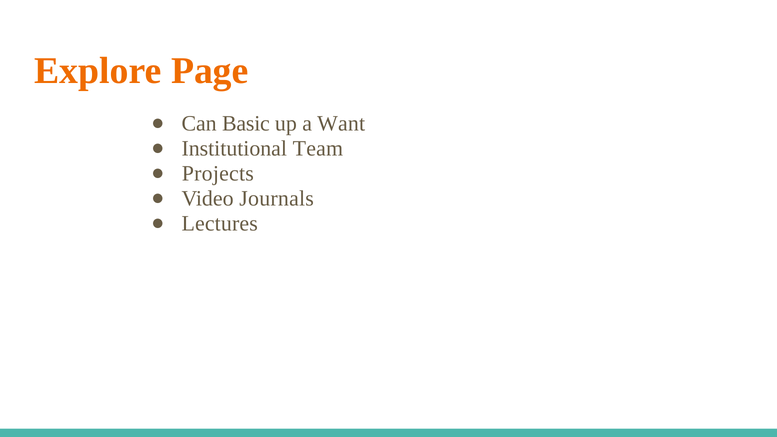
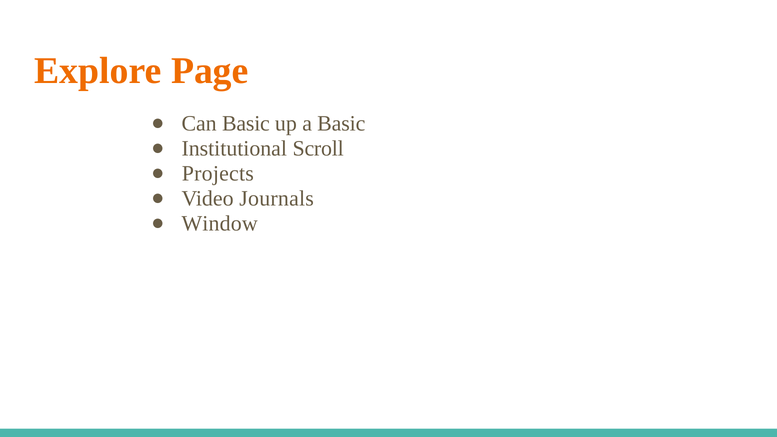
a Want: Want -> Basic
Team: Team -> Scroll
Lectures: Lectures -> Window
